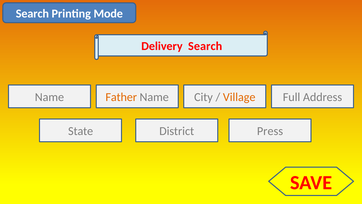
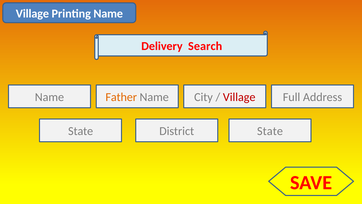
Search at (32, 14): Search -> Village
Printing Mode: Mode -> Name
Village at (239, 97) colour: orange -> red
District Press: Press -> State
